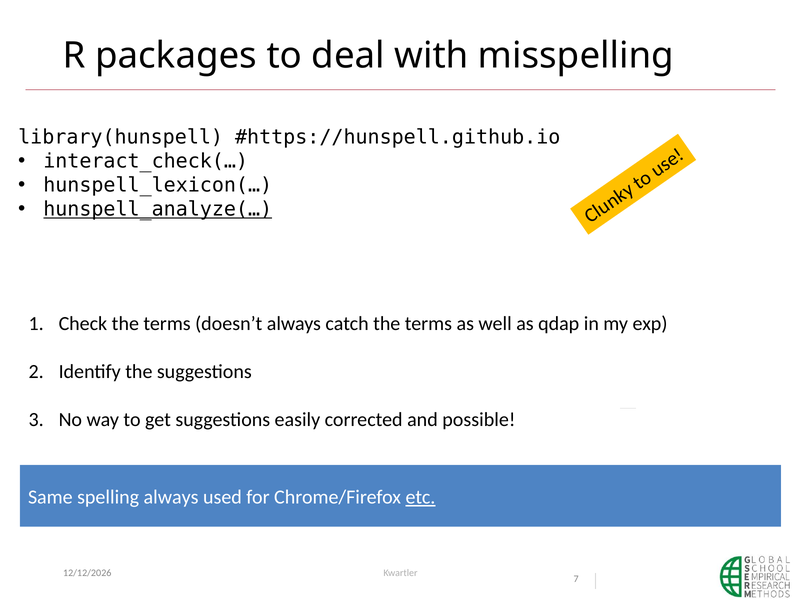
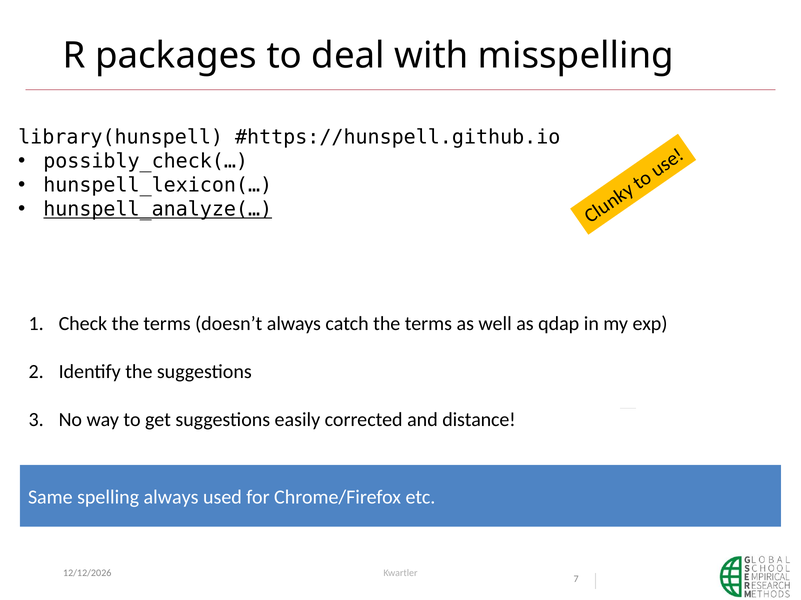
interact_check(…: interact_check(… -> possibly_check(…
possible: possible -> distance
etc underline: present -> none
